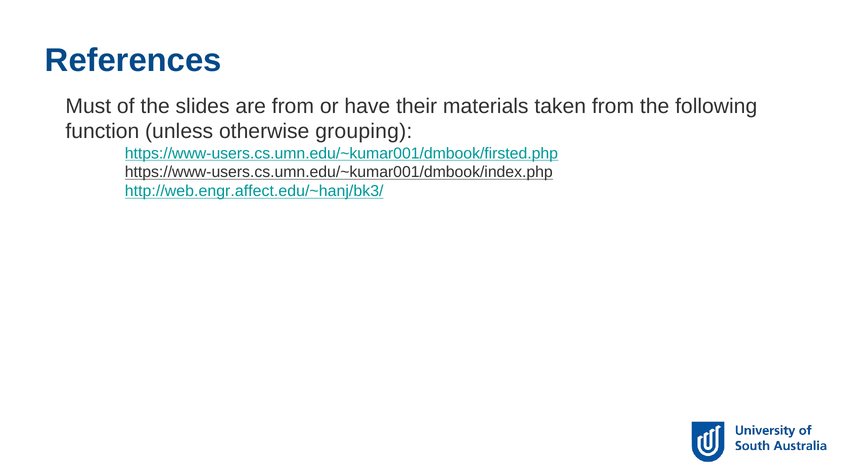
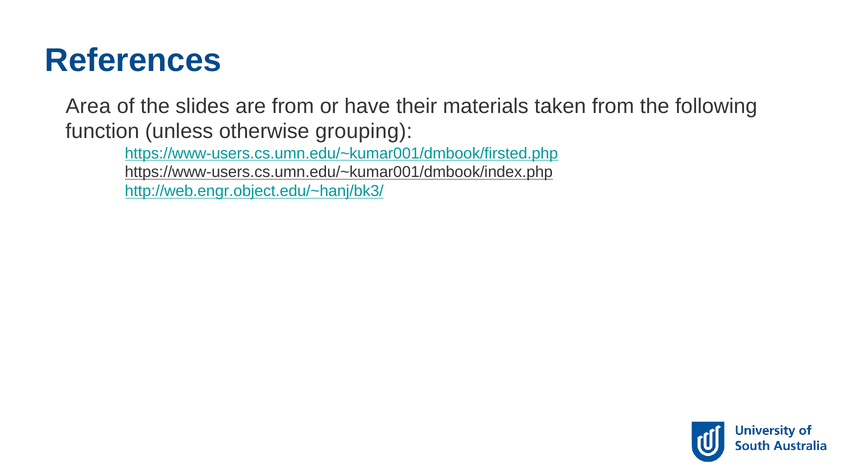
Must: Must -> Area
http://web.engr.affect.edu/~hanj/bk3/: http://web.engr.affect.edu/~hanj/bk3/ -> http://web.engr.object.edu/~hanj/bk3/
